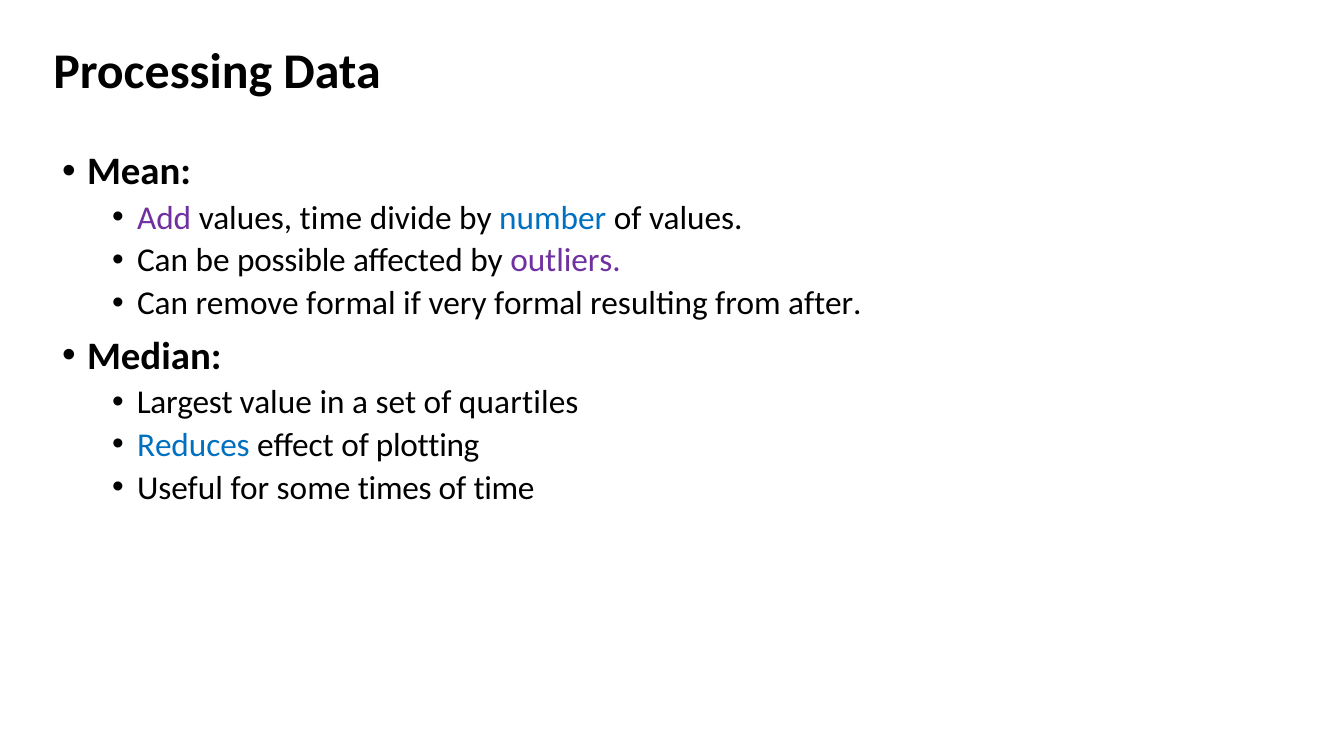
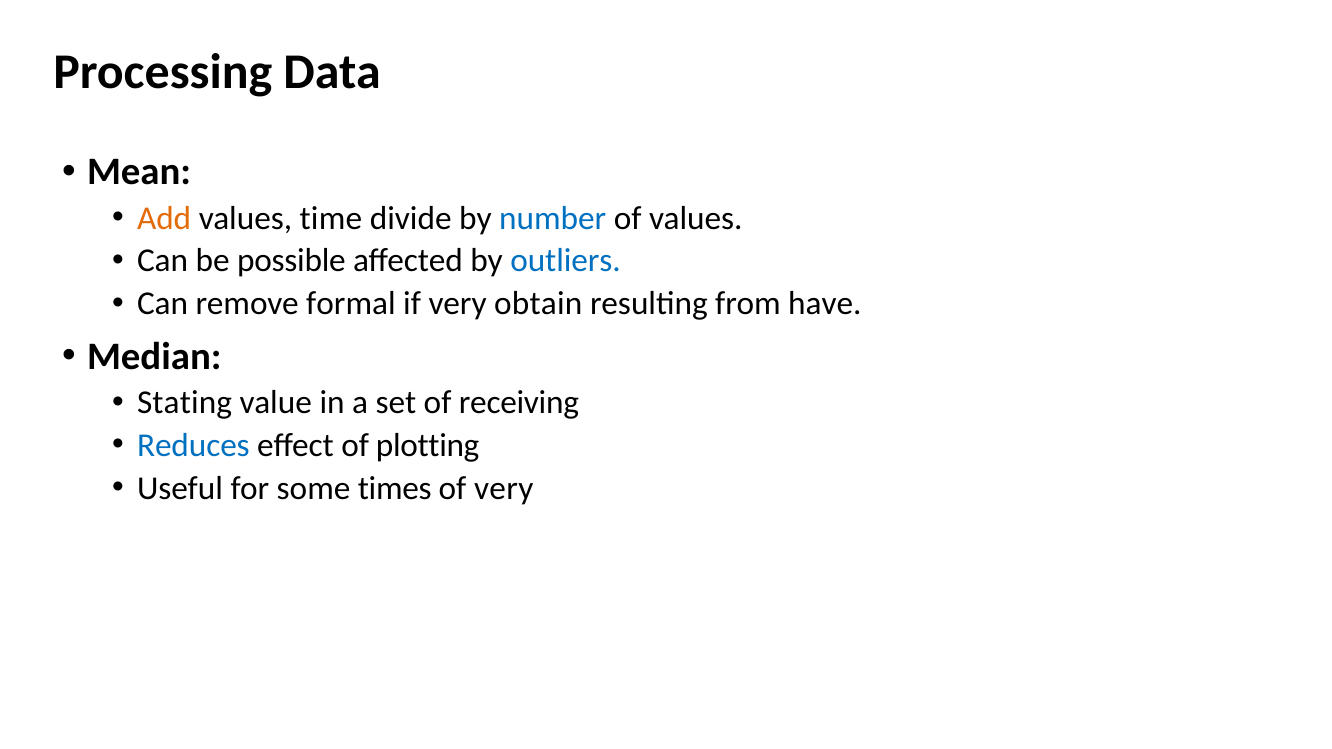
Add colour: purple -> orange
outliers colour: purple -> blue
very formal: formal -> obtain
after: after -> have
Largest: Largest -> Stating
quartiles: quartiles -> receiving
of time: time -> very
